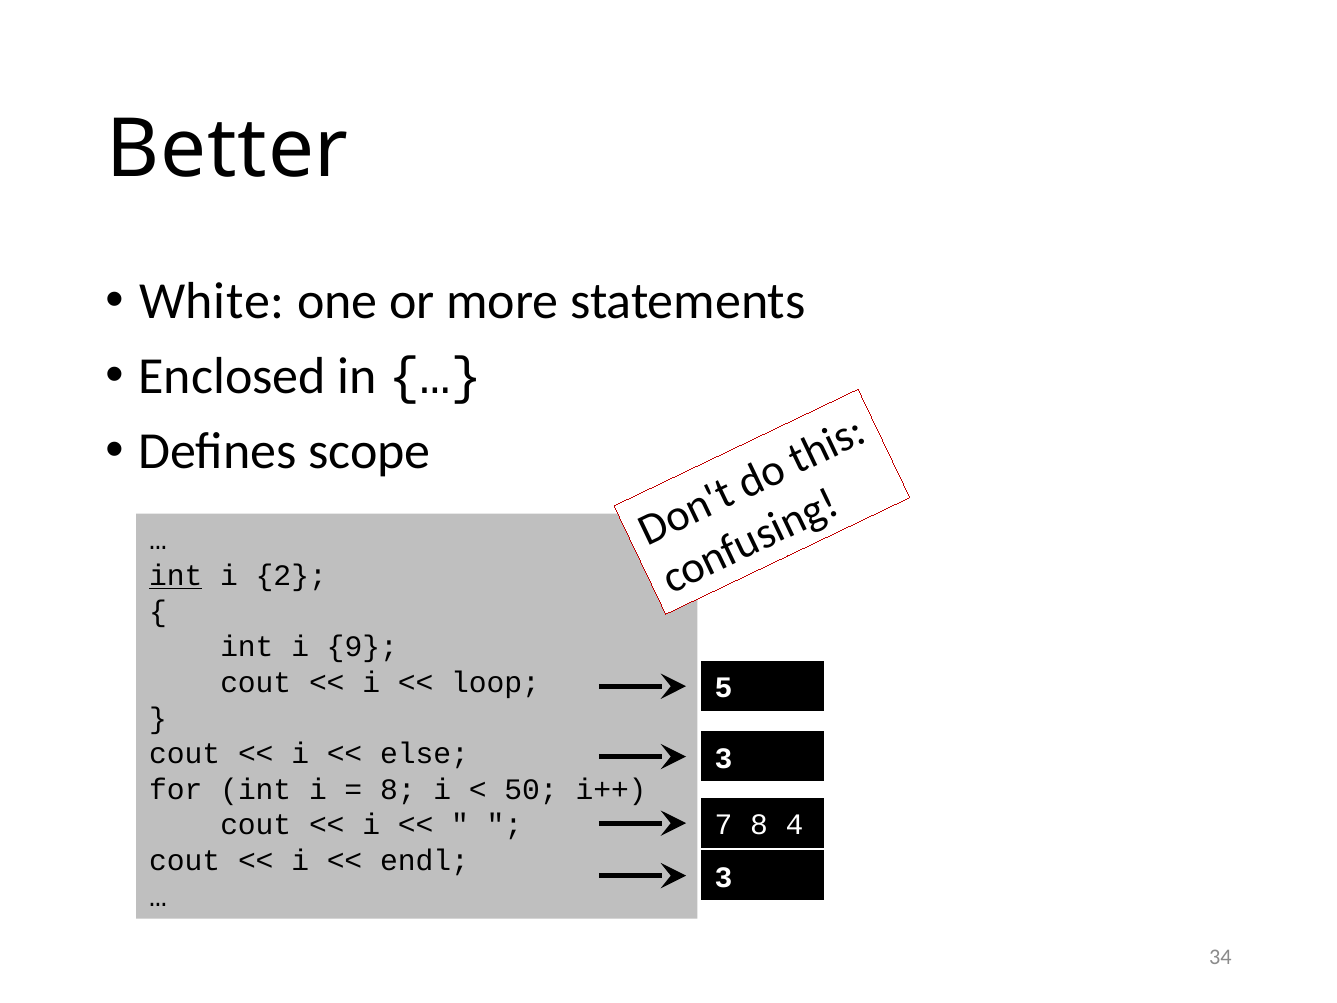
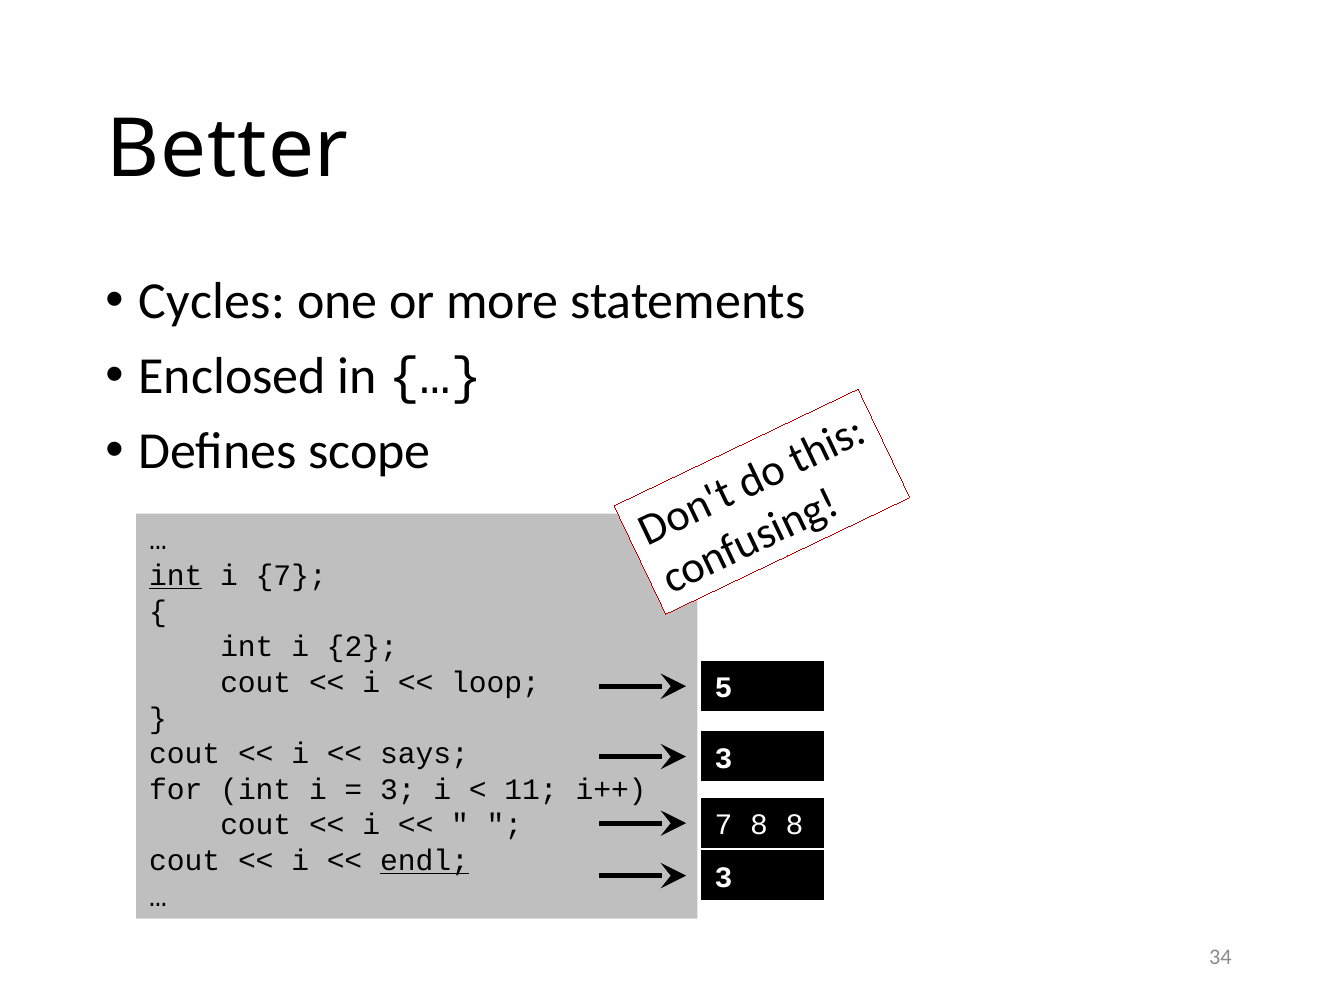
White: White -> Cycles
i 2: 2 -> 7
9: 9 -> 2
else: else -> says
8 at (398, 789): 8 -> 3
50: 50 -> 11
8 4: 4 -> 8
endl underline: none -> present
